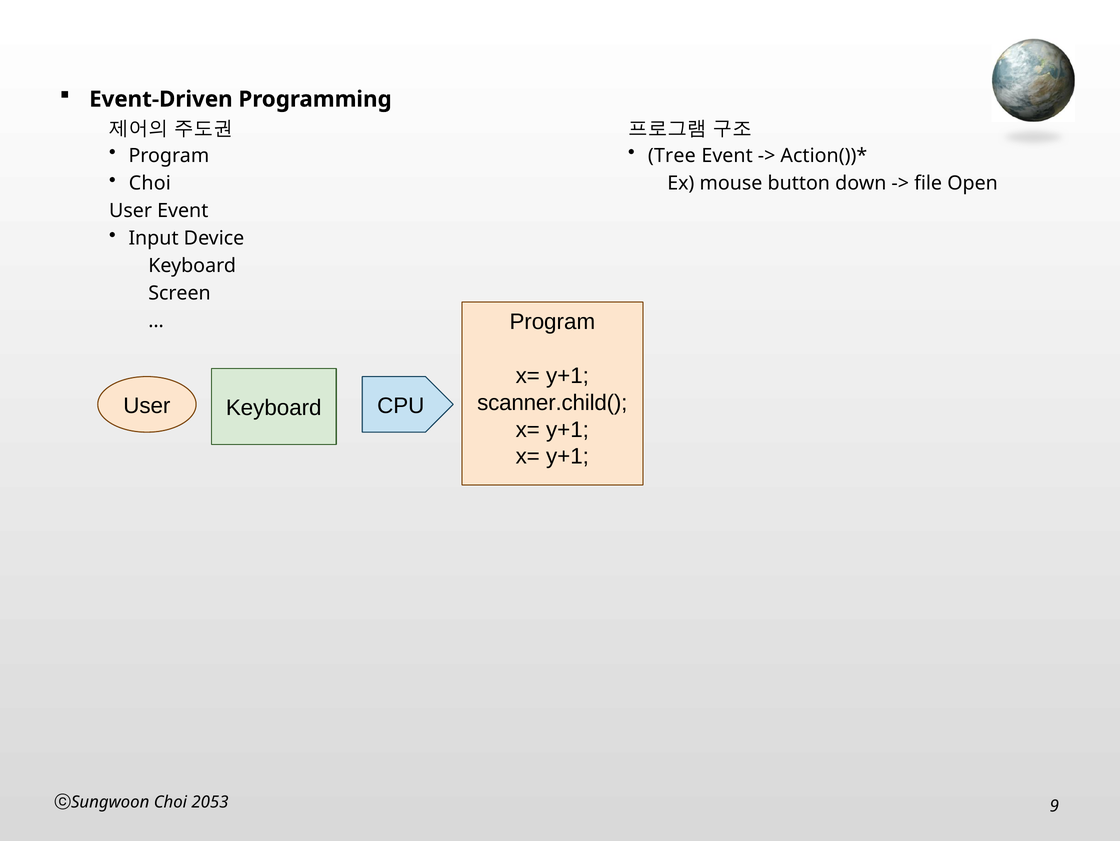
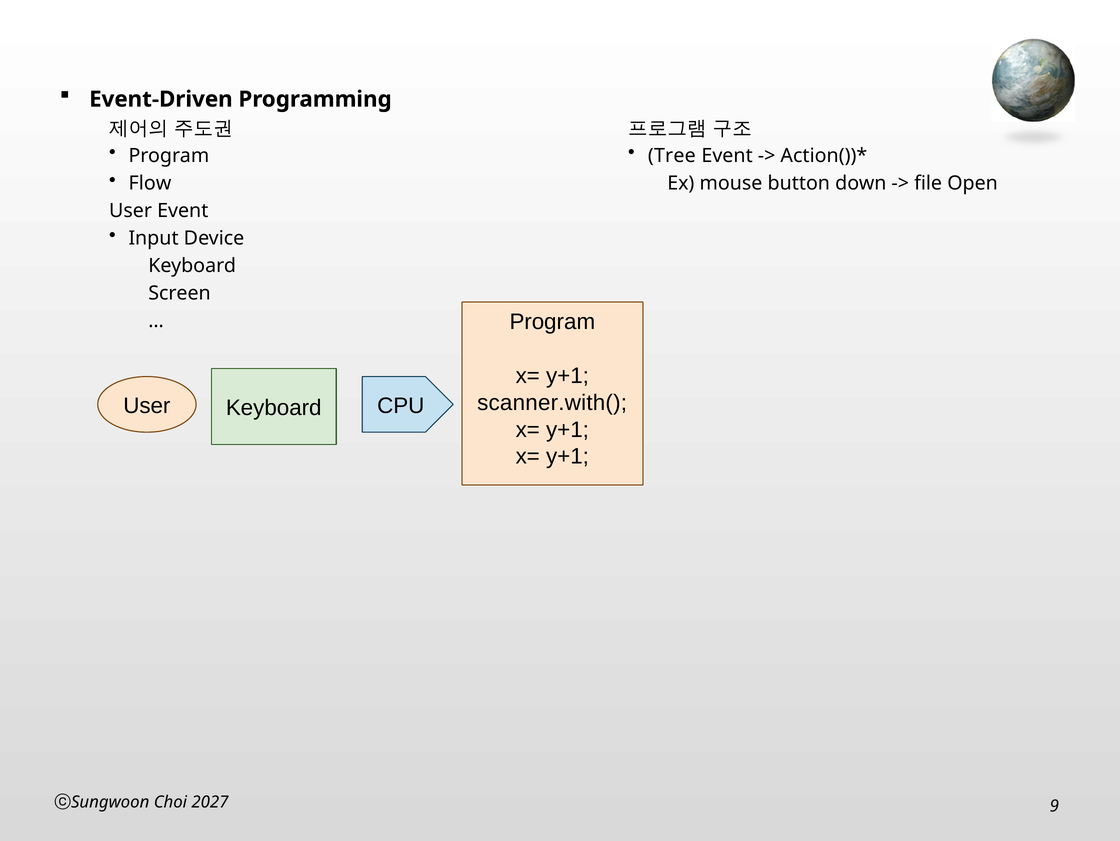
Choi at (150, 183): Choi -> Flow
scanner.child(: scanner.child( -> scanner.with(
2053: 2053 -> 2027
